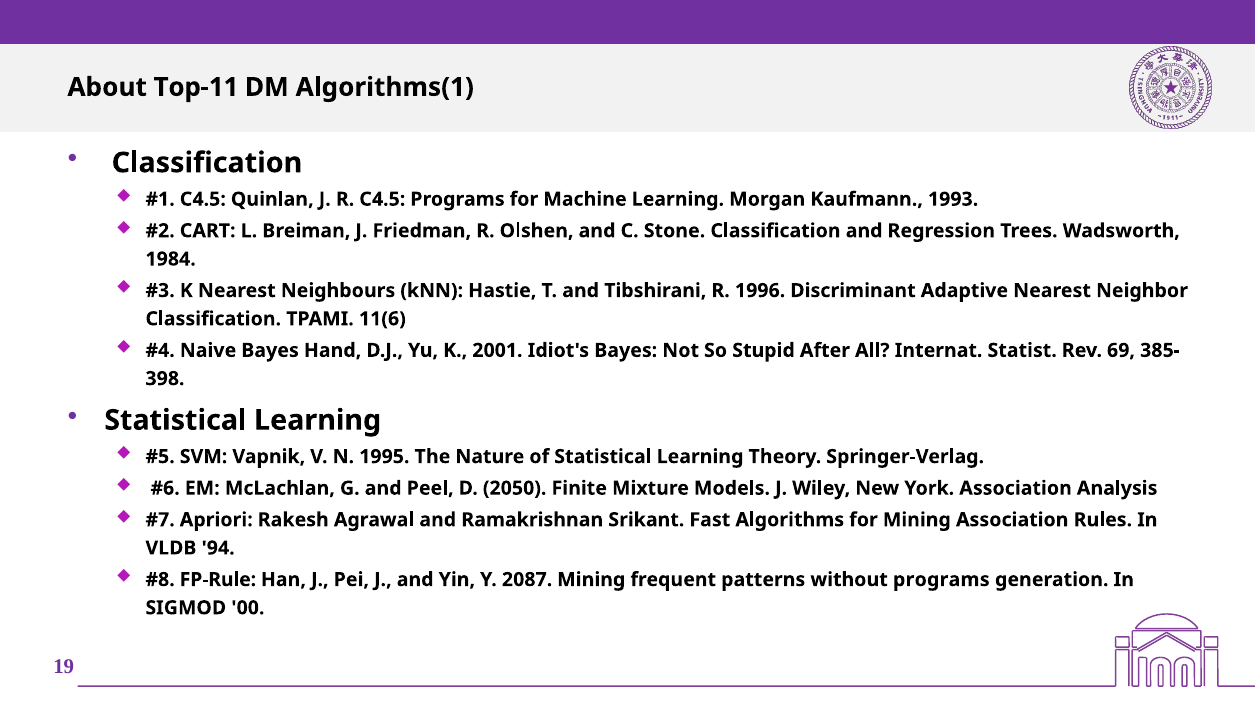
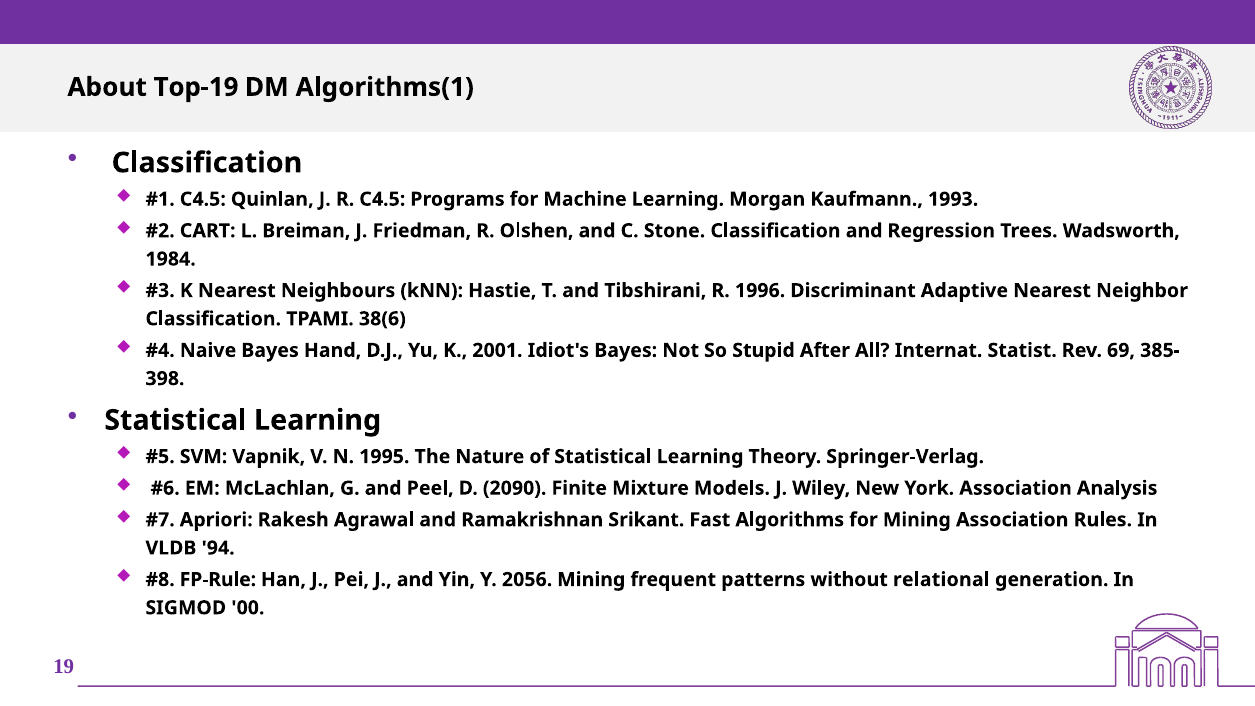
Top-11: Top-11 -> Top-19
11(6: 11(6 -> 38(6
2050: 2050 -> 2090
2087: 2087 -> 2056
without programs: programs -> relational
